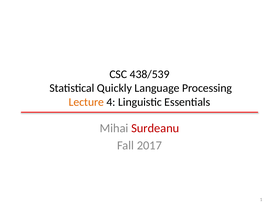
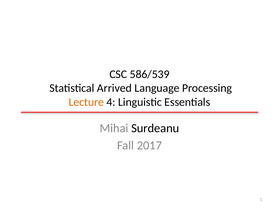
438/539: 438/539 -> 586/539
Quickly: Quickly -> Arrived
Surdeanu colour: red -> black
